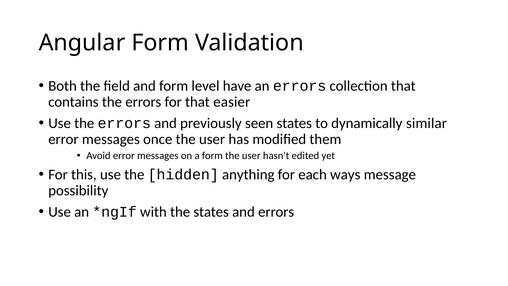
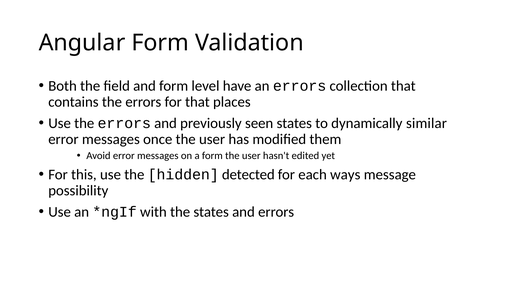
easier: easier -> places
anything: anything -> detected
